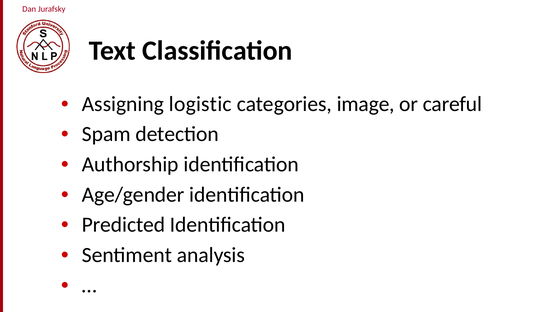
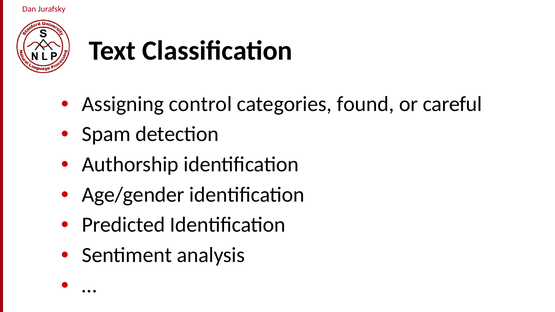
logistic: logistic -> control
image: image -> found
